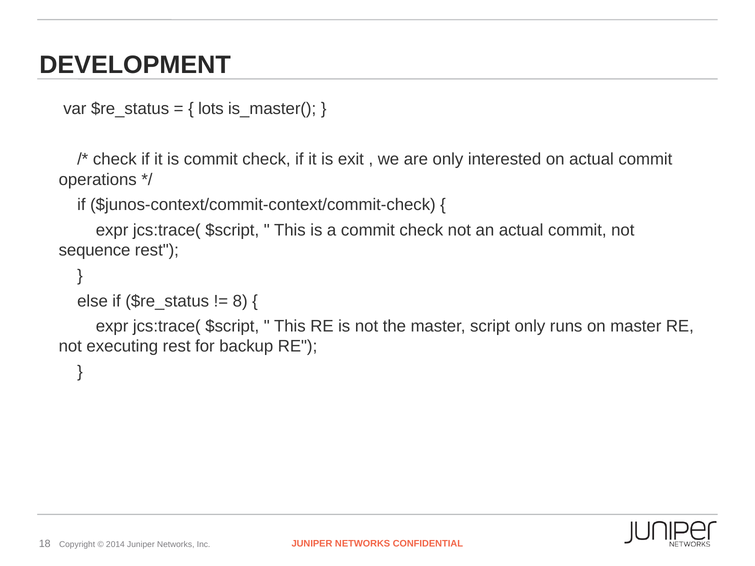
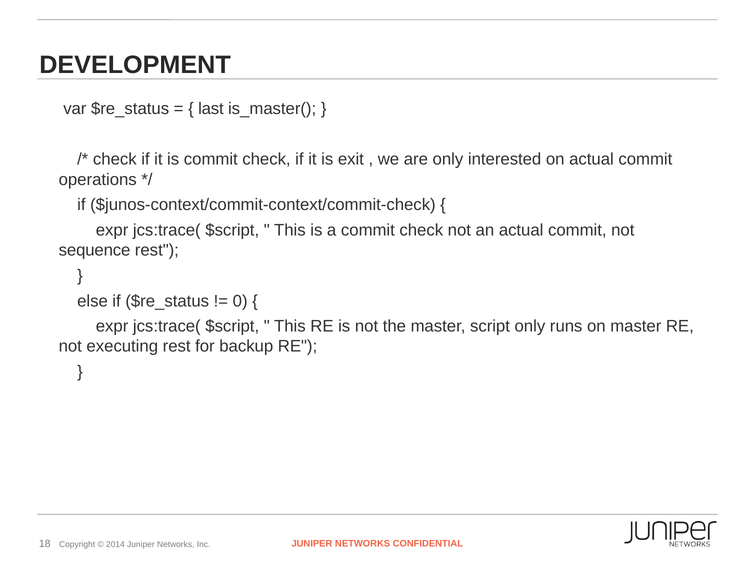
lots: lots -> last
8: 8 -> 0
